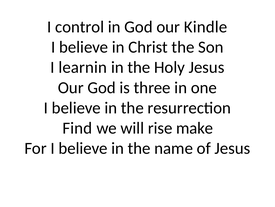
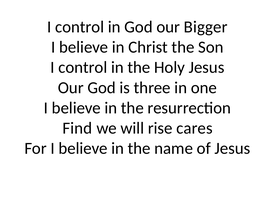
Kindle: Kindle -> Bigger
learnin at (83, 67): learnin -> control
make: make -> cares
